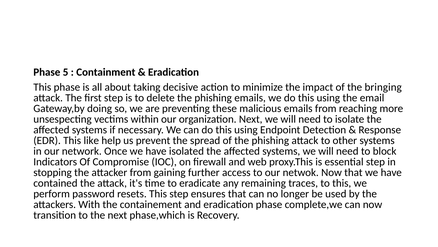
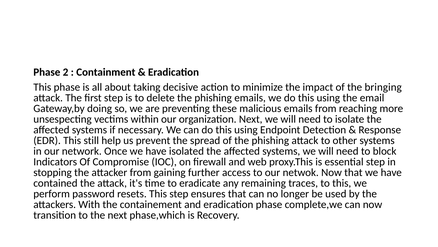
5: 5 -> 2
like: like -> still
